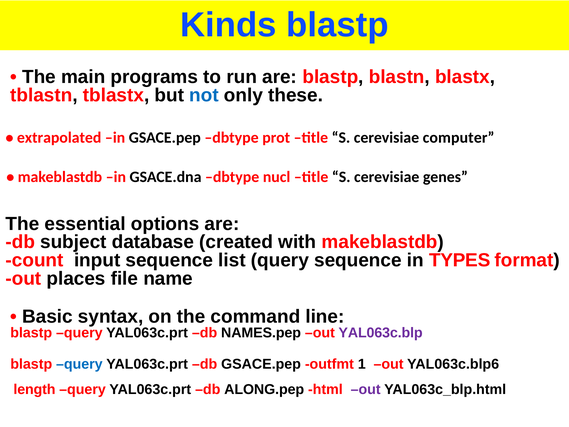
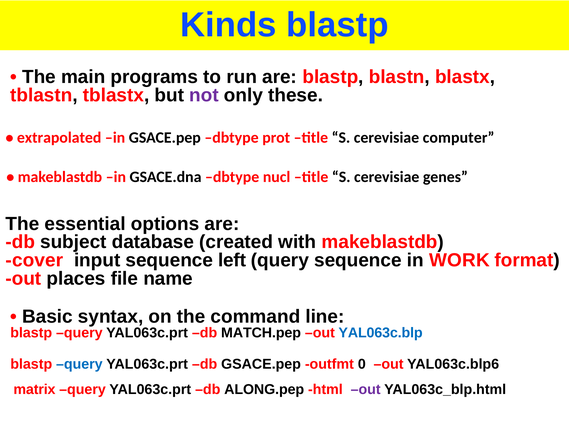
not colour: blue -> purple
count: count -> cover
list: list -> left
TYPES: TYPES -> WORK
NAMES.pep: NAMES.pep -> MATCH.pep
YAL063c.blp colour: purple -> blue
1: 1 -> 0
length: length -> matrix
